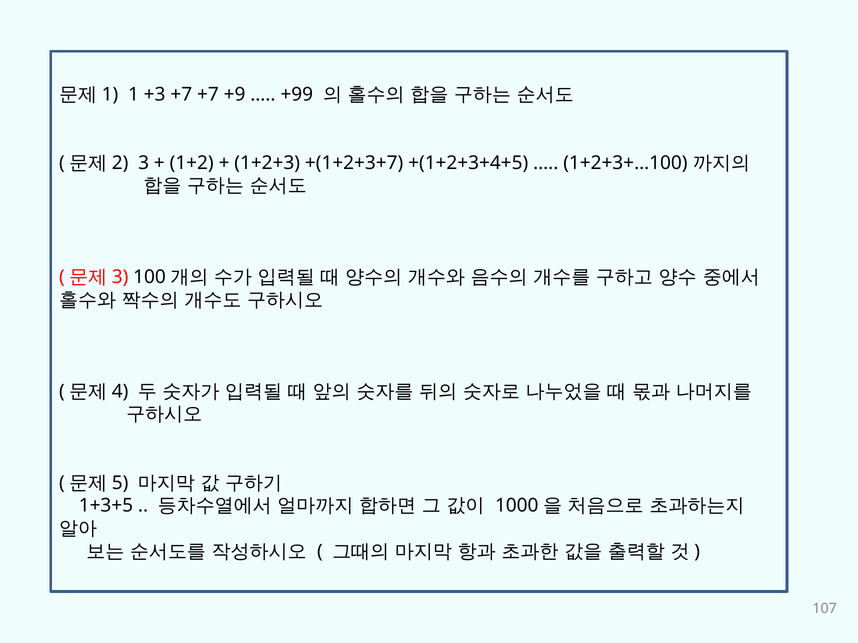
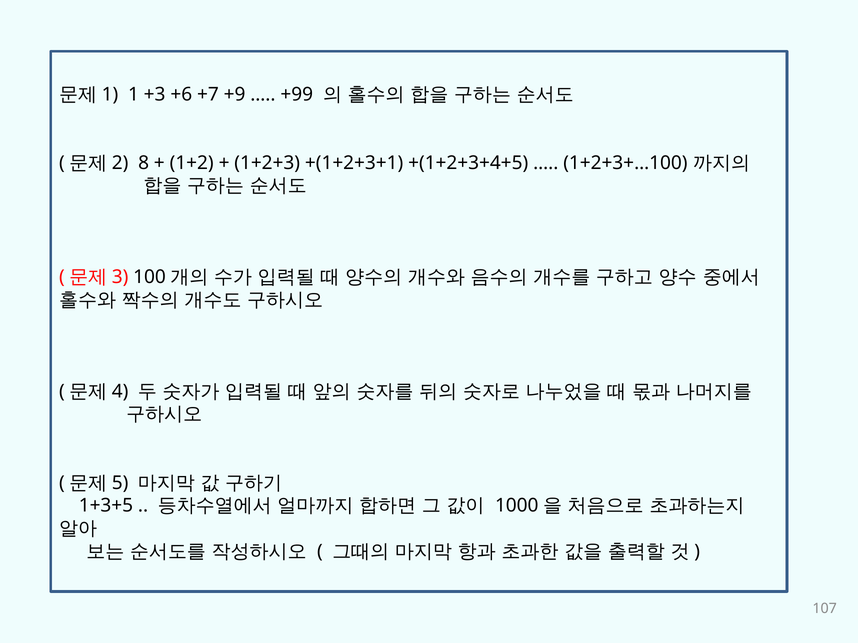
+3 +7: +7 -> +6
3: 3 -> 8
+(1+2+3+7: +(1+2+3+7 -> +(1+2+3+1
